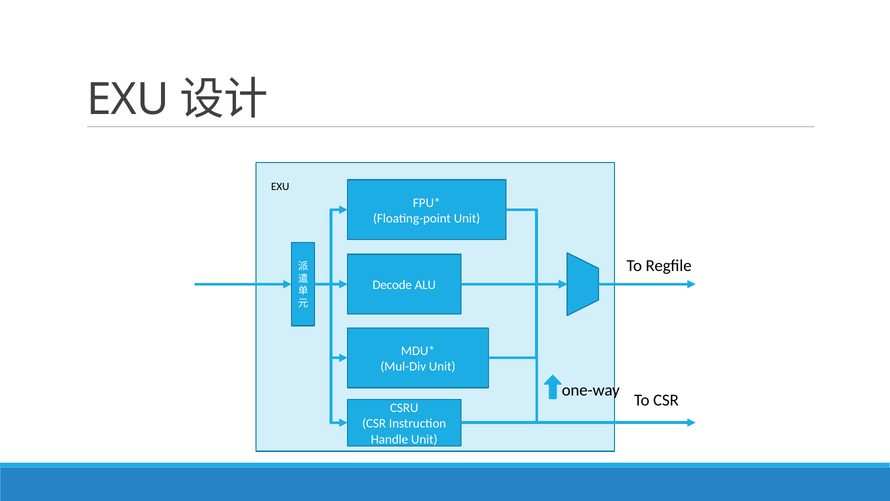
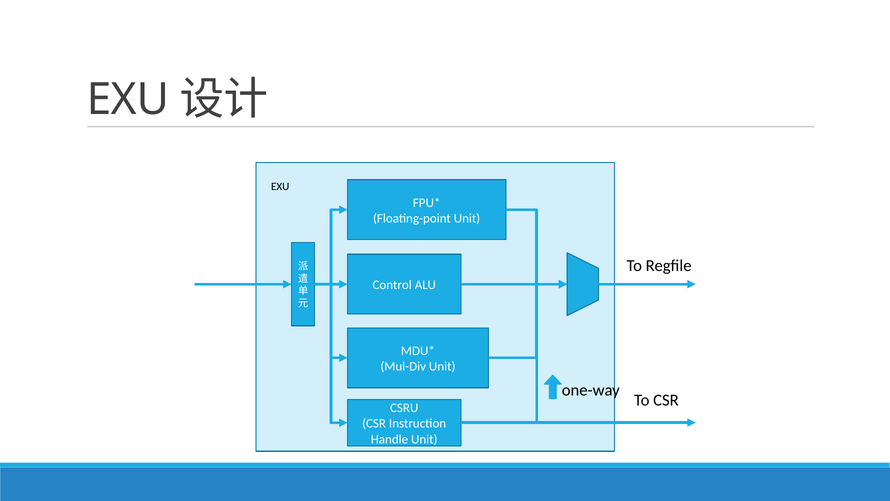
Decode: Decode -> Control
